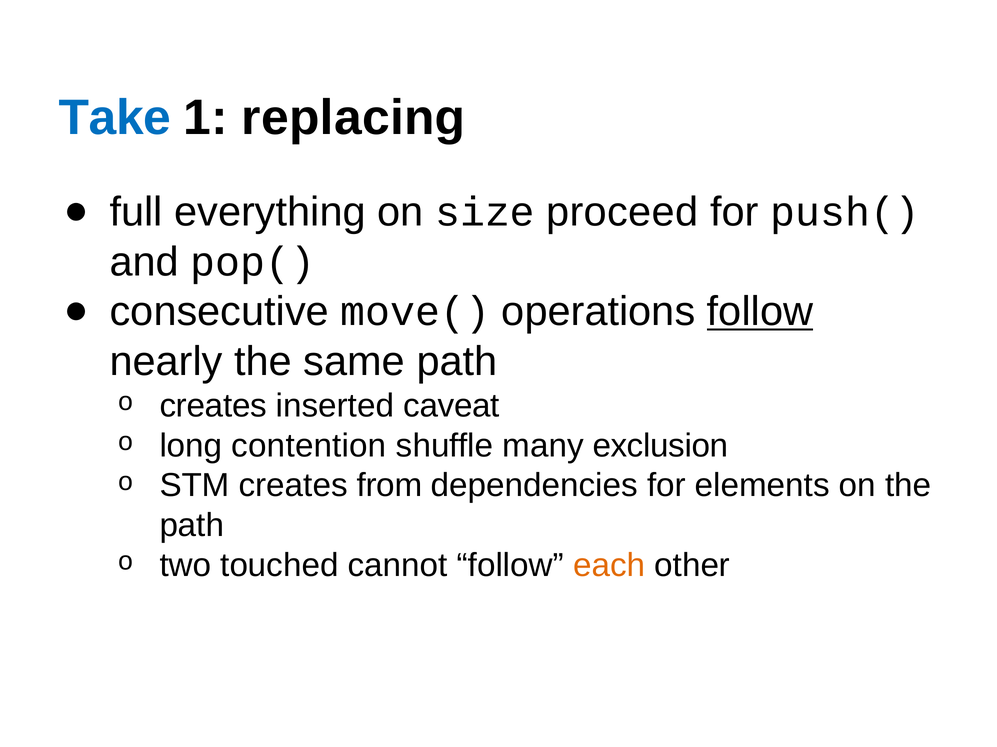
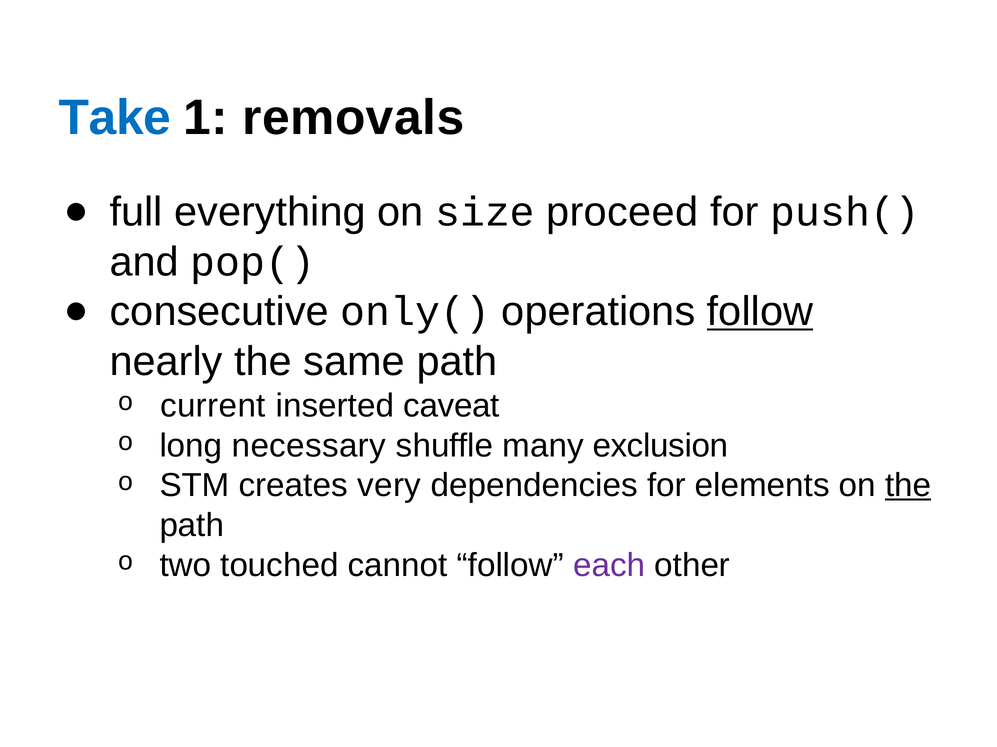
replacing: replacing -> removals
move(: move( -> only(
creates at (213, 406): creates -> current
contention: contention -> necessary
from: from -> very
the at (908, 486) underline: none -> present
each colour: orange -> purple
